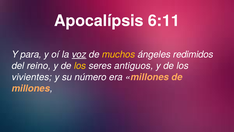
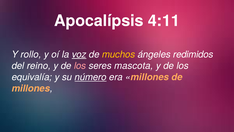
6:11: 6:11 -> 4:11
para: para -> rollo
los at (80, 66) colour: yellow -> pink
antiguos: antiguos -> mascota
vivientes: vivientes -> equivalía
número underline: none -> present
